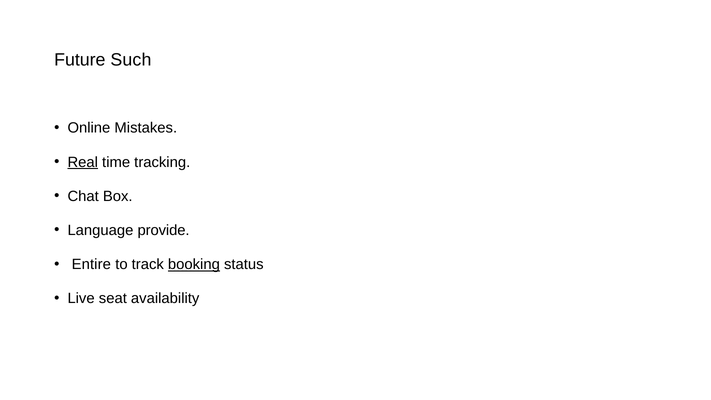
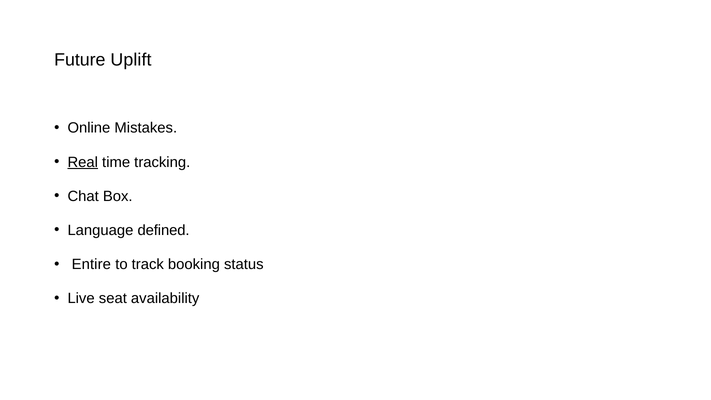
Such: Such -> Uplift
provide: provide -> defined
booking underline: present -> none
